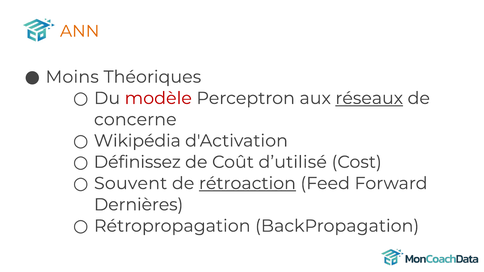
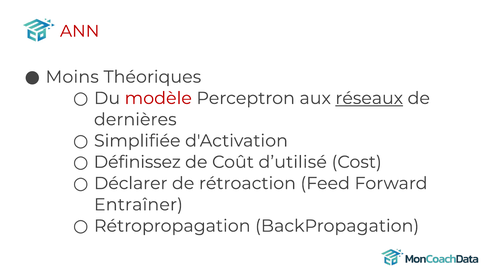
ANN colour: orange -> red
concerne: concerne -> dernières
Wikipédia: Wikipédia -> Simplifiée
Souvent: Souvent -> Déclarer
rétroaction underline: present -> none
Dernières: Dernières -> Entraîner
